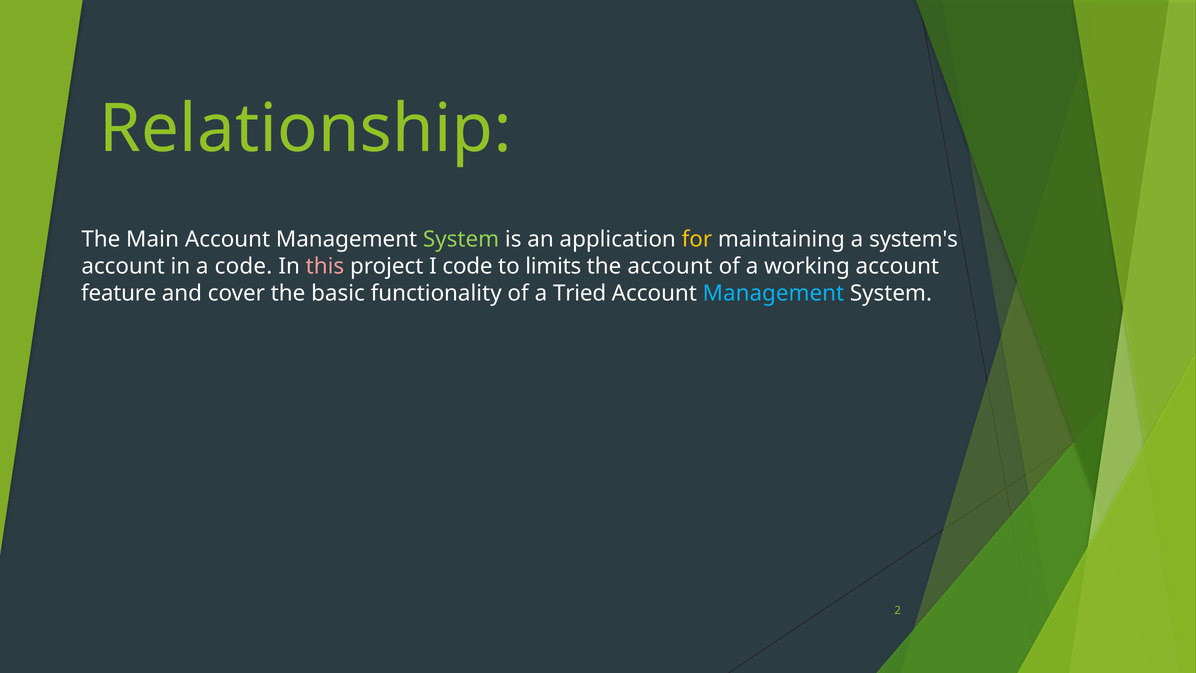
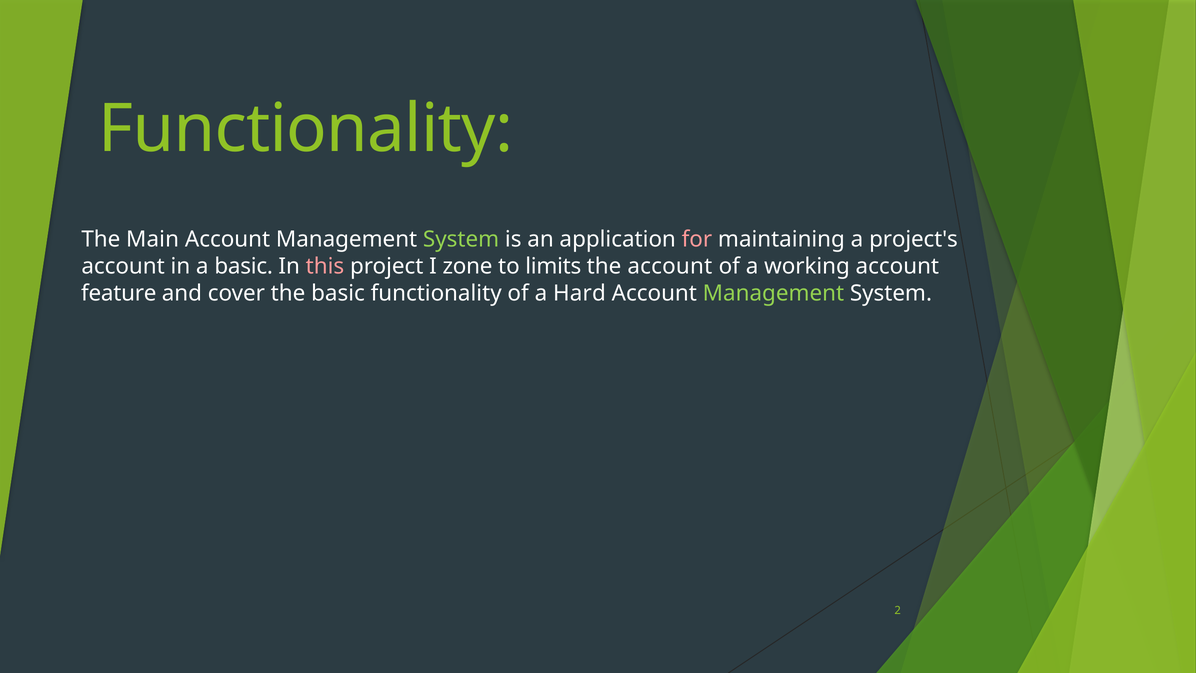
Relationship at (305, 129): Relationship -> Functionality
for colour: yellow -> pink
system's: system's -> project's
a code: code -> basic
I code: code -> zone
Tried: Tried -> Hard
Management at (773, 293) colour: light blue -> light green
